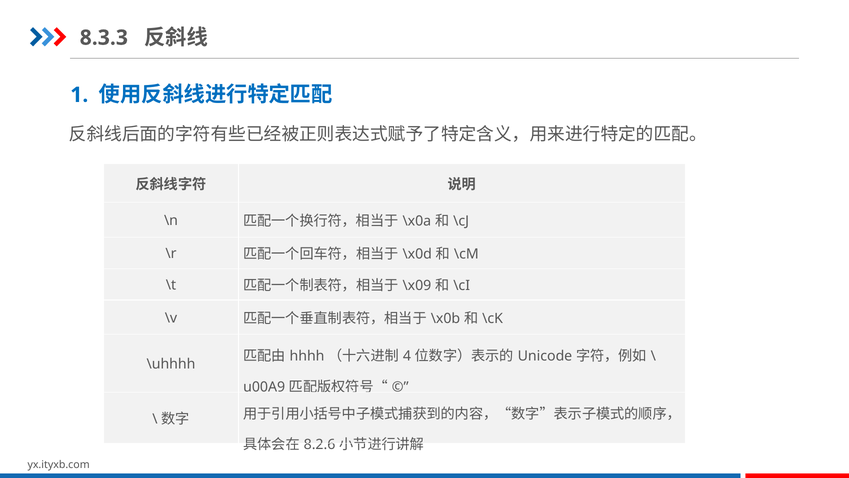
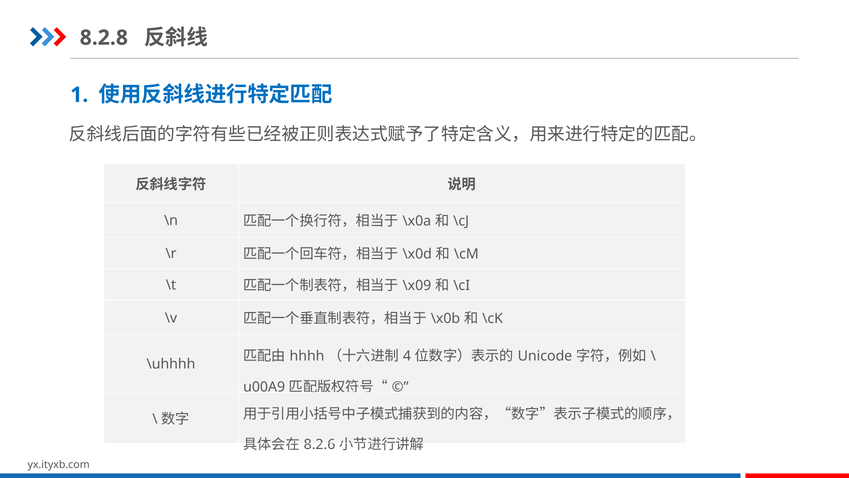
8.3.3: 8.3.3 -> 8.2.8
